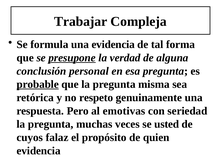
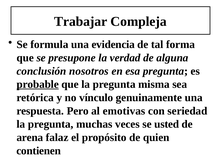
presupone underline: present -> none
personal: personal -> nosotros
respeto: respeto -> vínculo
cuyos: cuyos -> arena
evidencia at (39, 150): evidencia -> contienen
